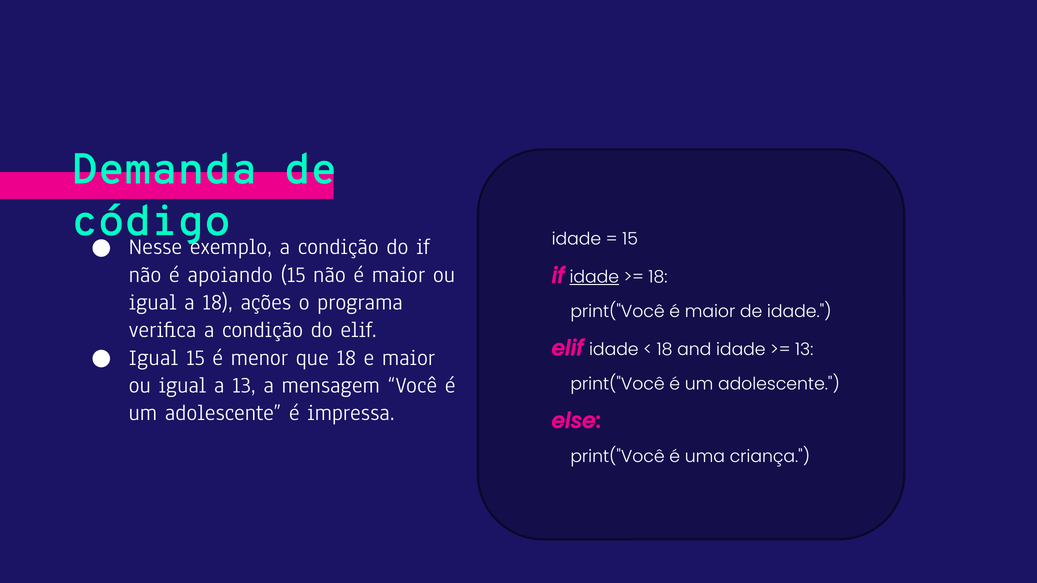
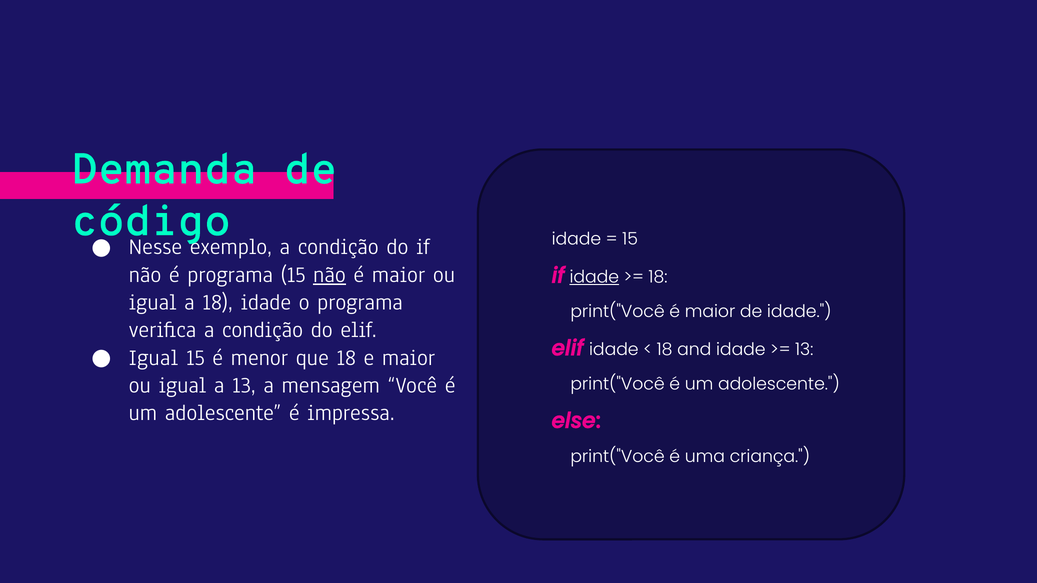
é apoiando: apoiando -> programa
não at (329, 275) underline: none -> present
18 ações: ações -> idade
